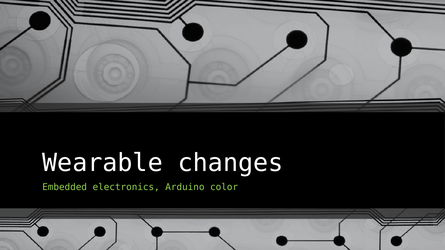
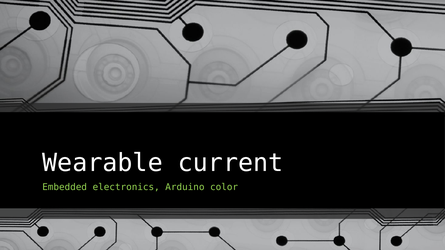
changes: changes -> current
